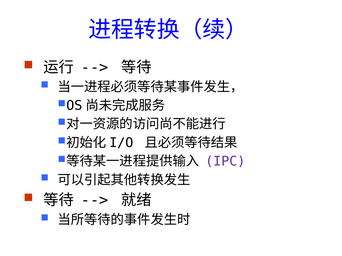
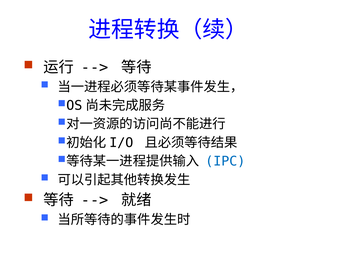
IPC colour: purple -> blue
